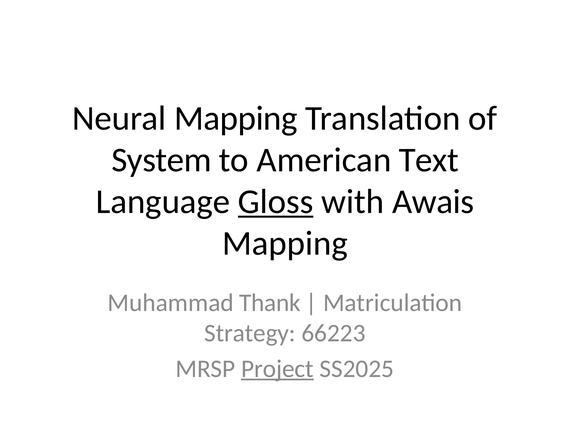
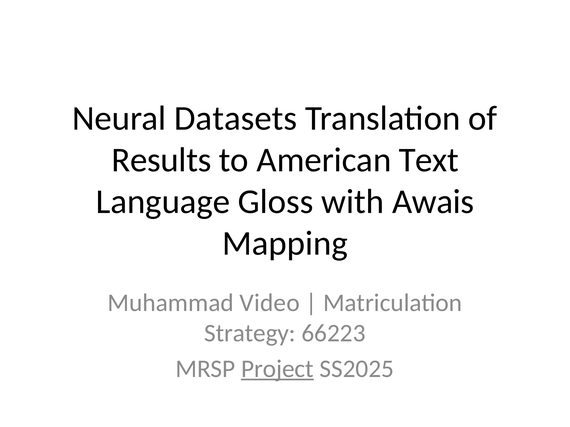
Neural Mapping: Mapping -> Datasets
System: System -> Results
Gloss underline: present -> none
Thank: Thank -> Video
